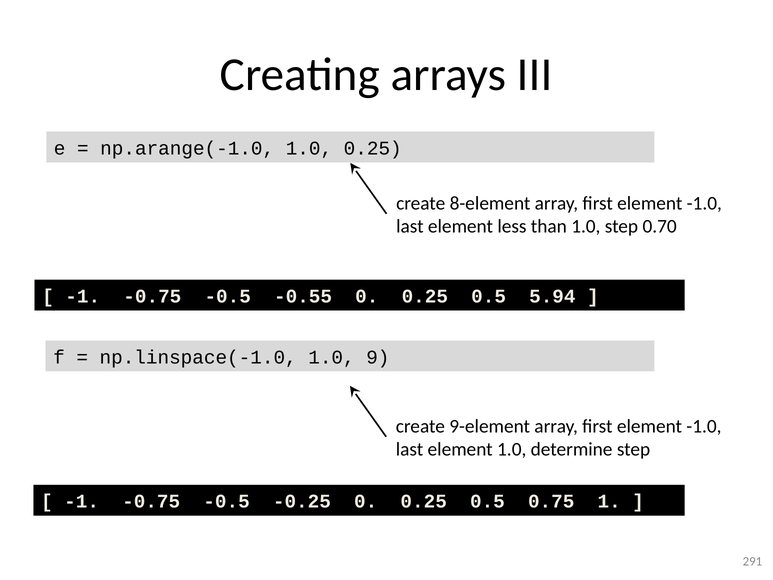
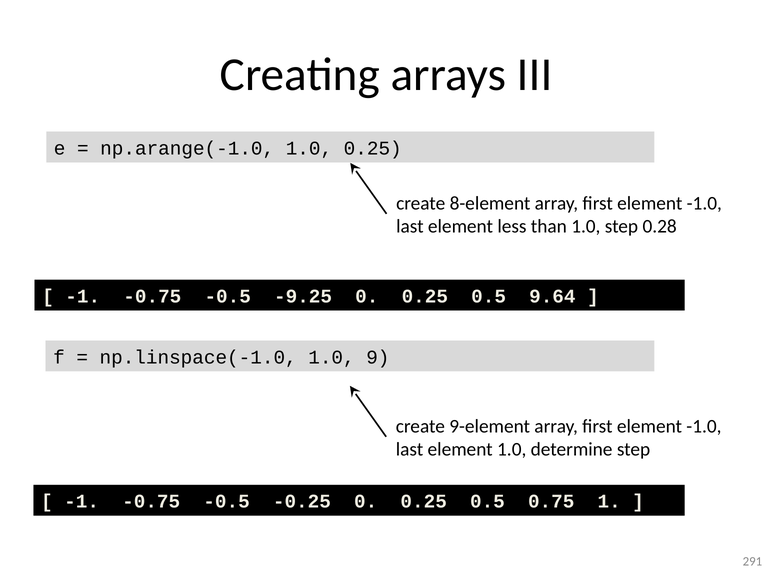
0.70: 0.70 -> 0.28
-0.55: -0.55 -> -9.25
5.94: 5.94 -> 9.64
